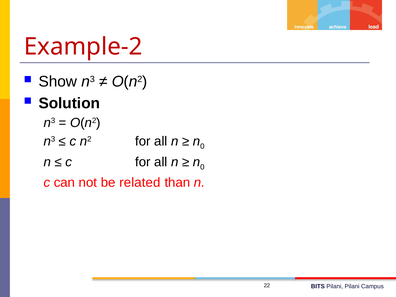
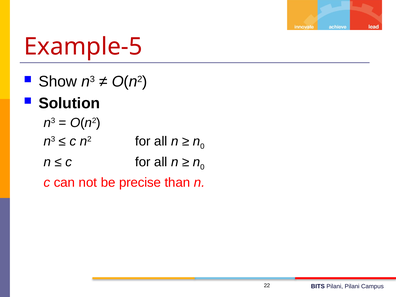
Example-2: Example-2 -> Example-5
related: related -> precise
